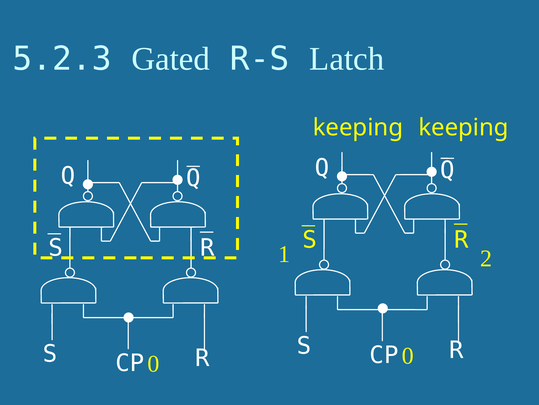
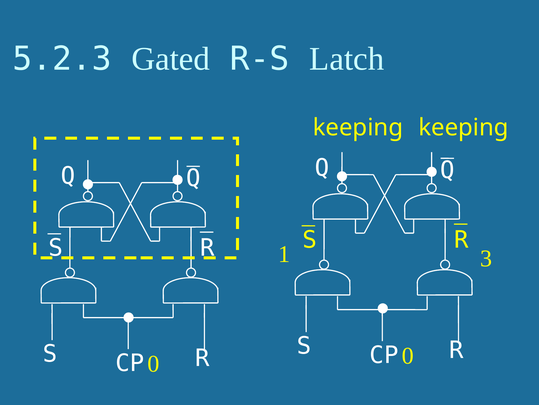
2: 2 -> 3
